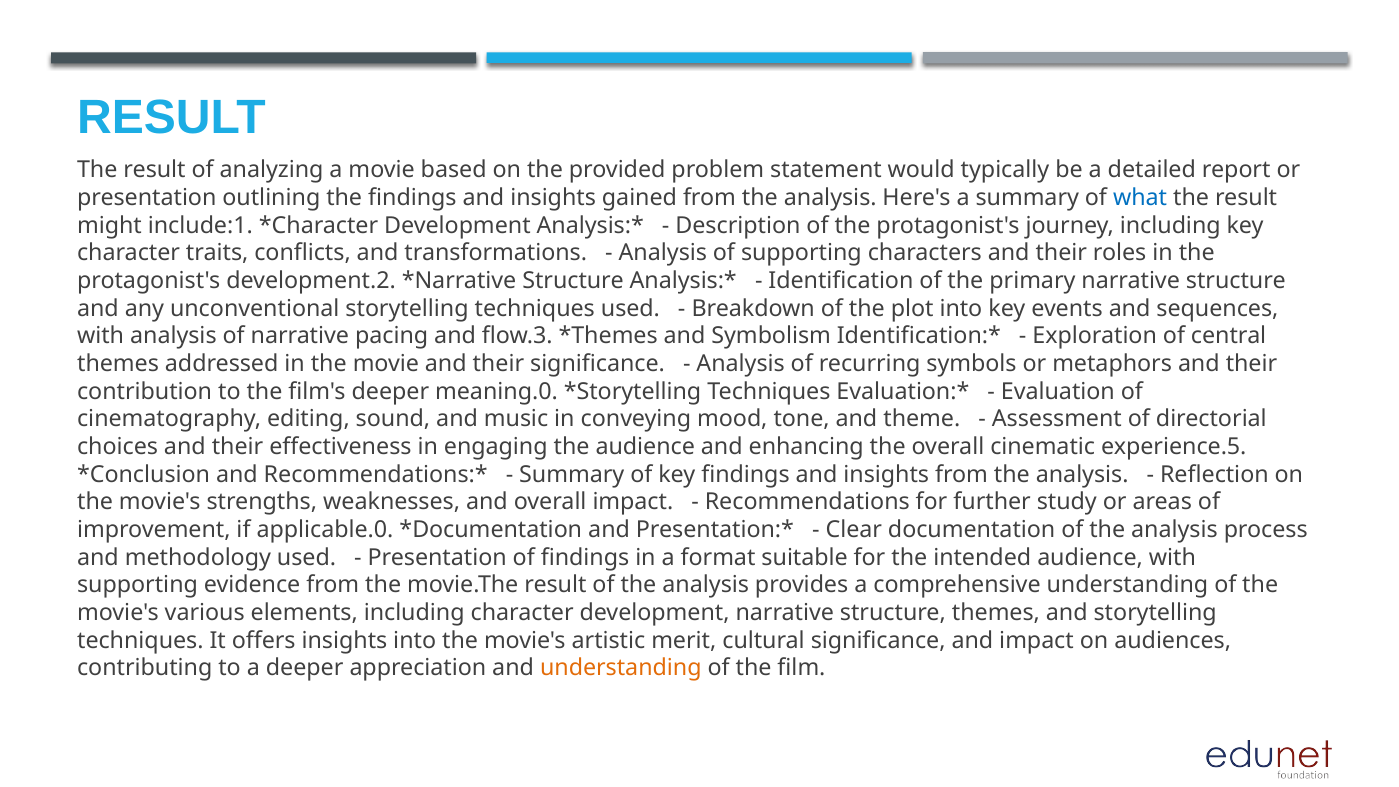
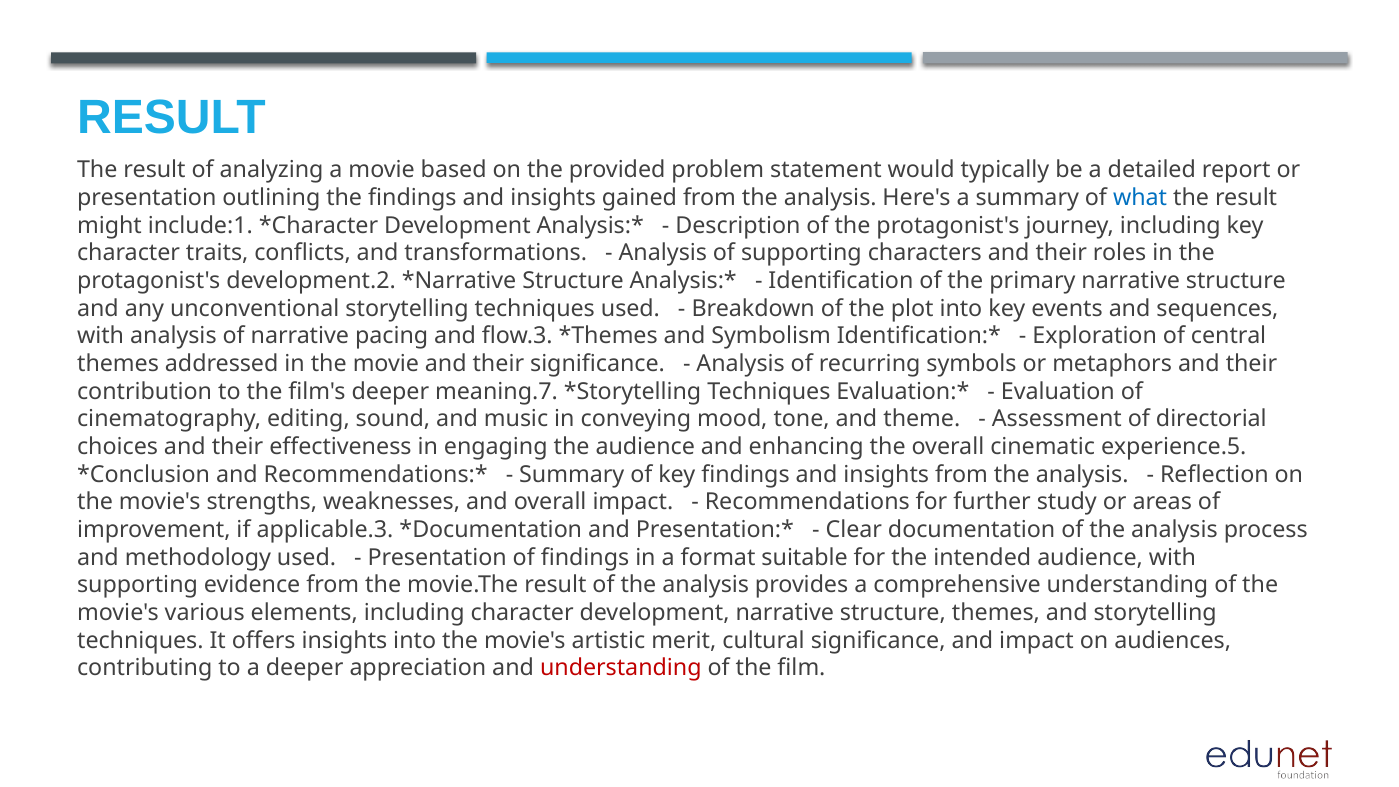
meaning.0: meaning.0 -> meaning.7
applicable.0: applicable.0 -> applicable.3
understanding at (621, 668) colour: orange -> red
